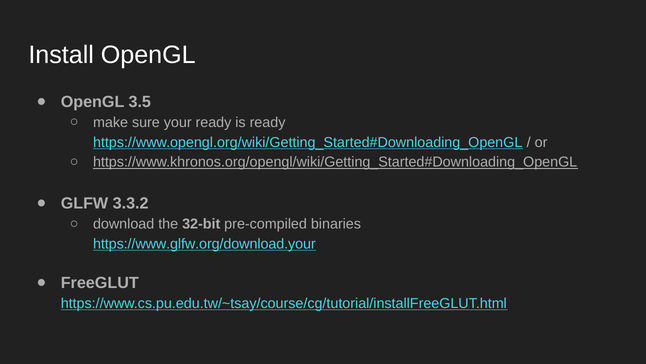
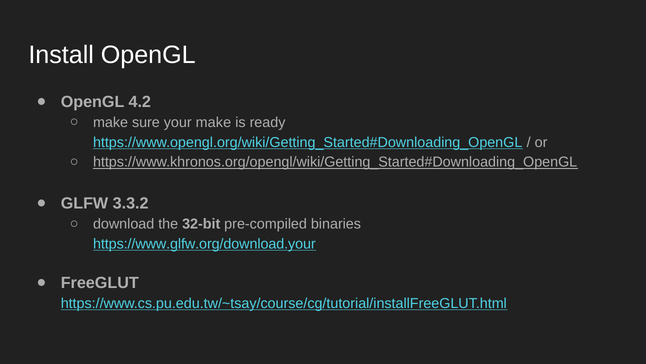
3.5: 3.5 -> 4.2
your ready: ready -> make
